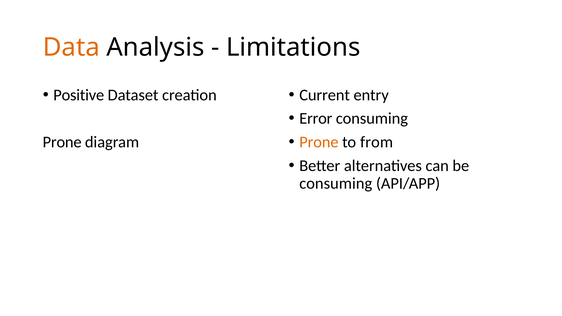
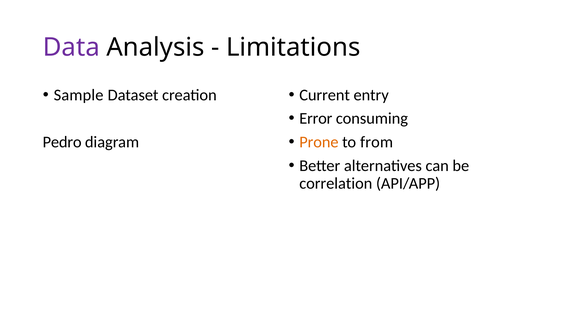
Data colour: orange -> purple
Positive: Positive -> Sample
Prone at (62, 142): Prone -> Pedro
consuming at (336, 183): consuming -> correlation
